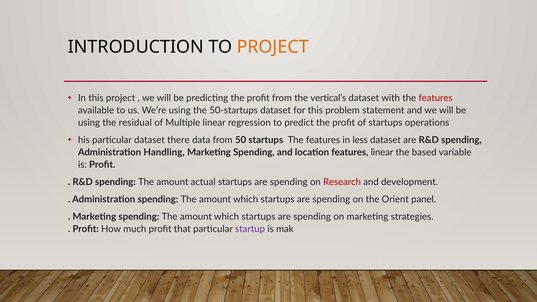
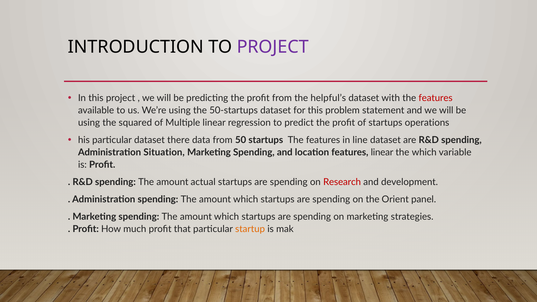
PROJECT at (273, 47) colour: orange -> purple
vertical’s: vertical’s -> helpful’s
residual: residual -> squared
less: less -> line
Handling: Handling -> Situation
the based: based -> which
startup colour: purple -> orange
